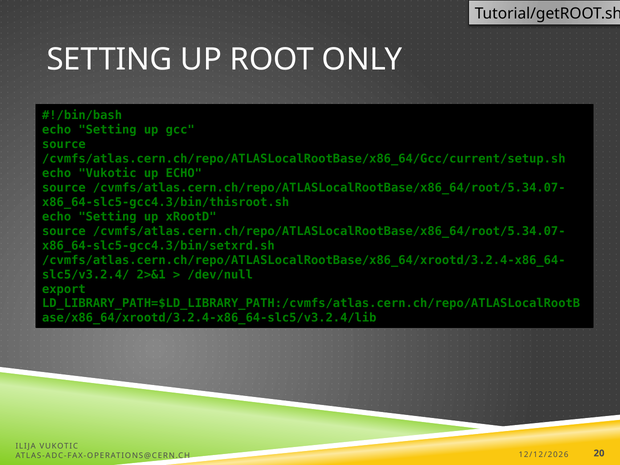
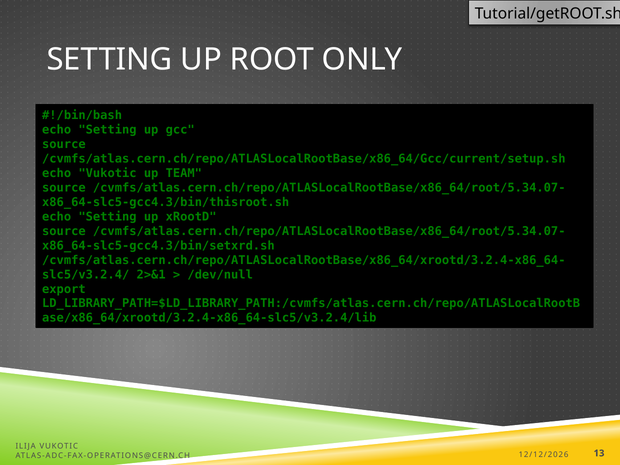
up ECHO: ECHO -> TEAM
20: 20 -> 13
